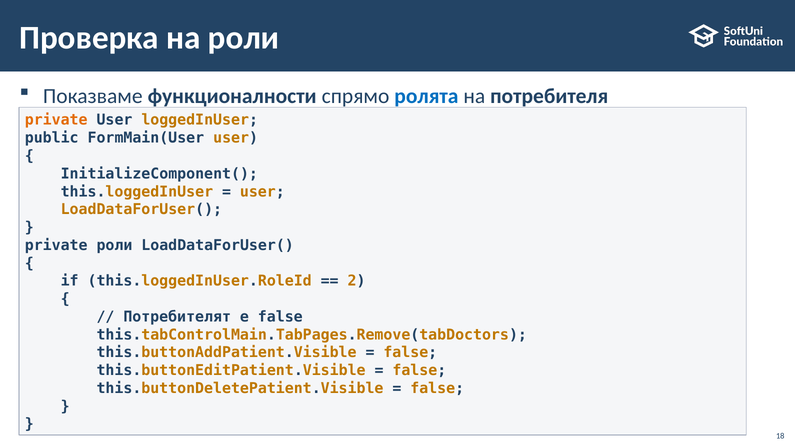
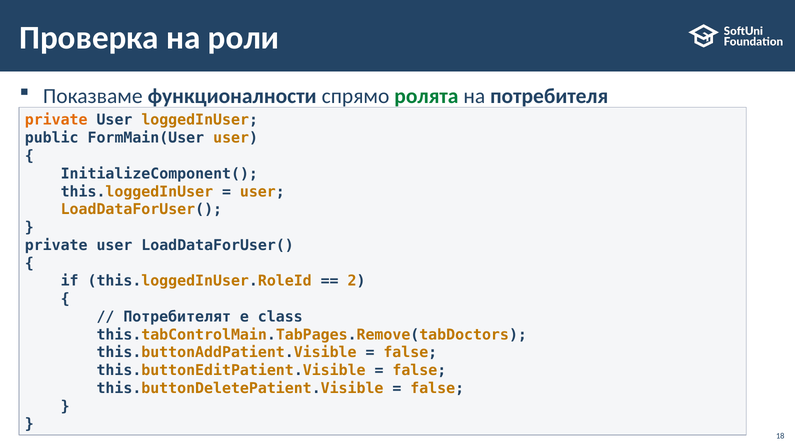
ролята colour: blue -> green
роли at (114, 245): роли -> user
е false: false -> class
